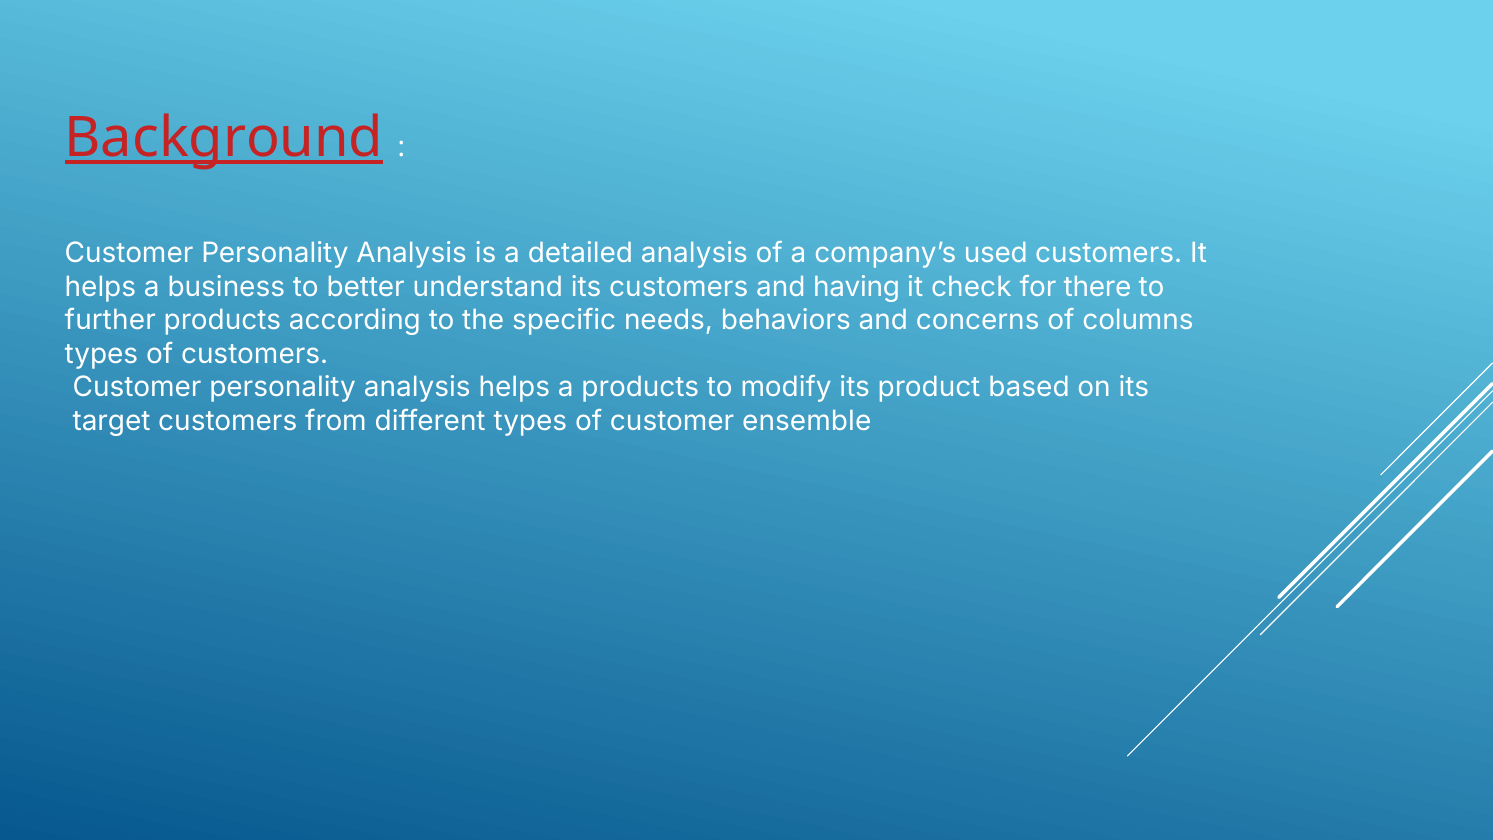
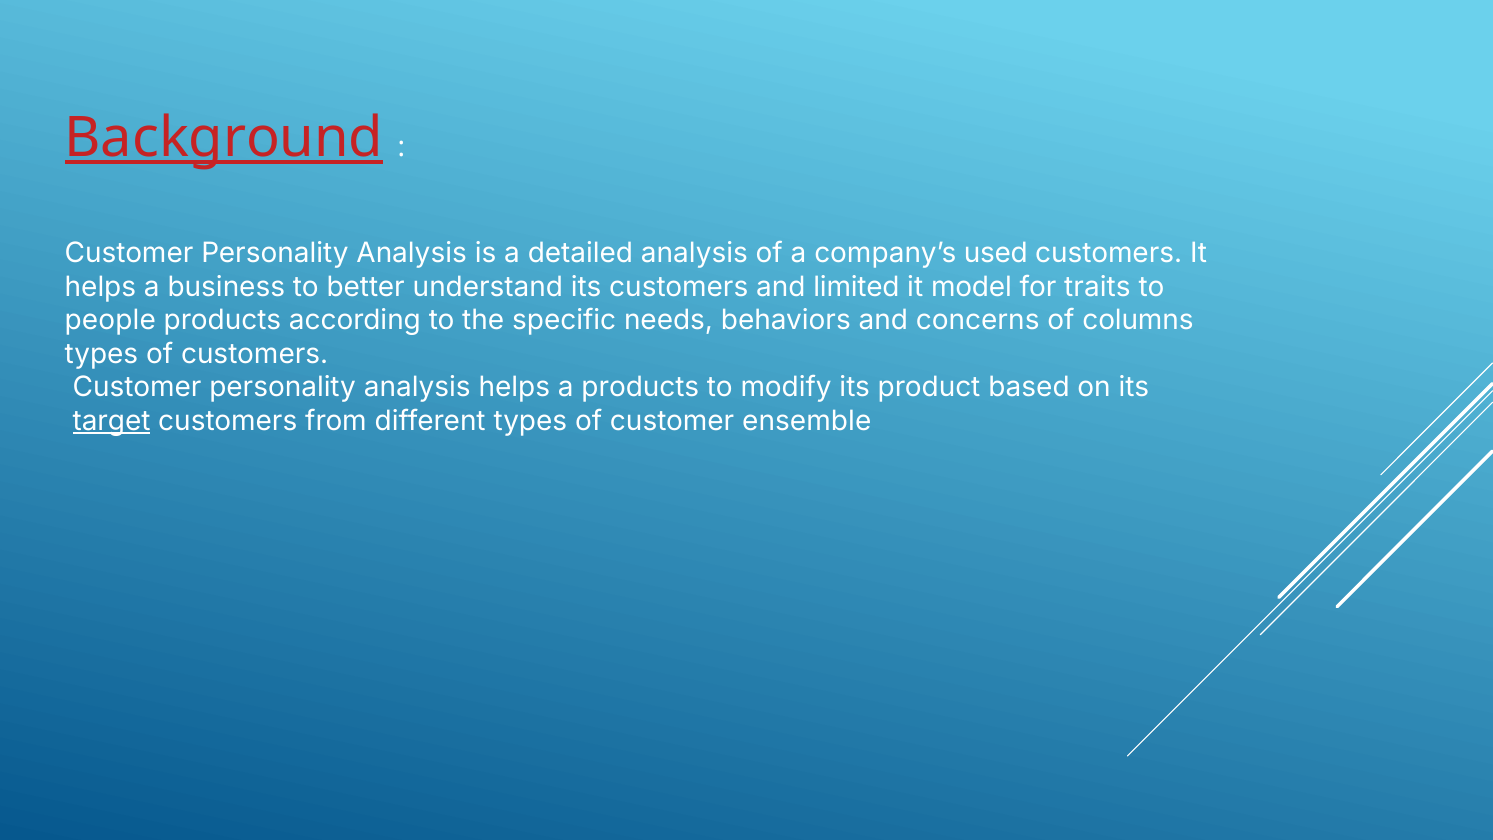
having: having -> limited
check: check -> model
there: there -> traits
further: further -> people
target underline: none -> present
